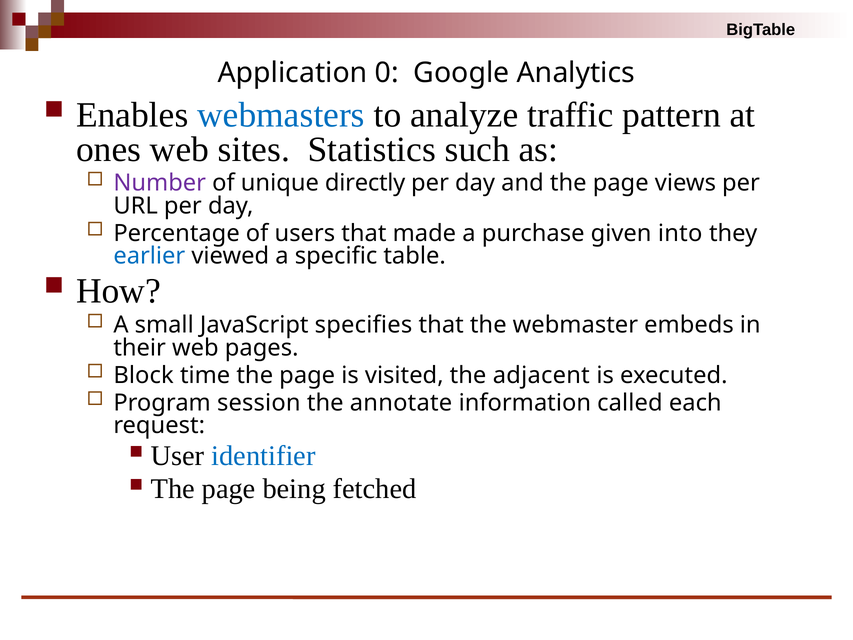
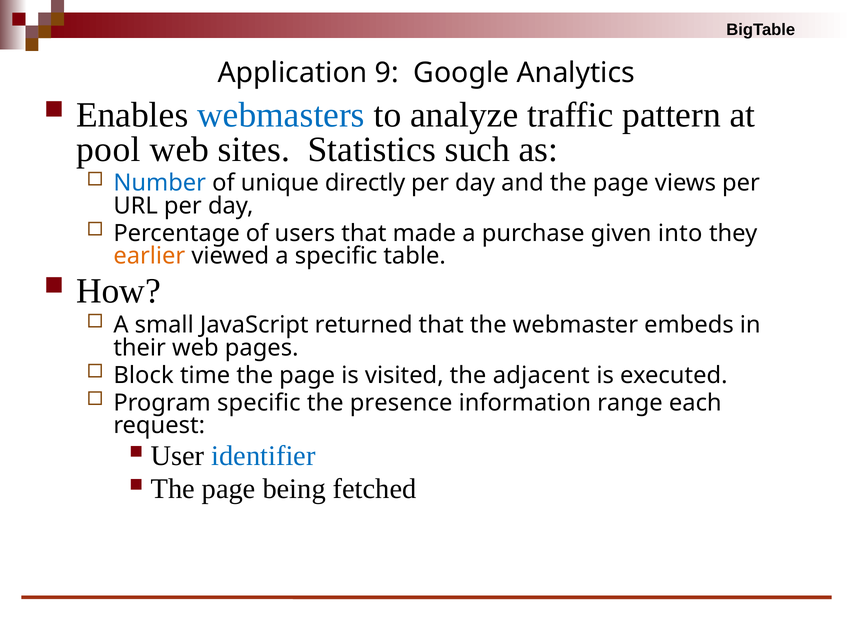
0: 0 -> 9
ones: ones -> pool
Number colour: purple -> blue
earlier colour: blue -> orange
specifies: specifies -> returned
Program session: session -> specific
annotate: annotate -> presence
called: called -> range
